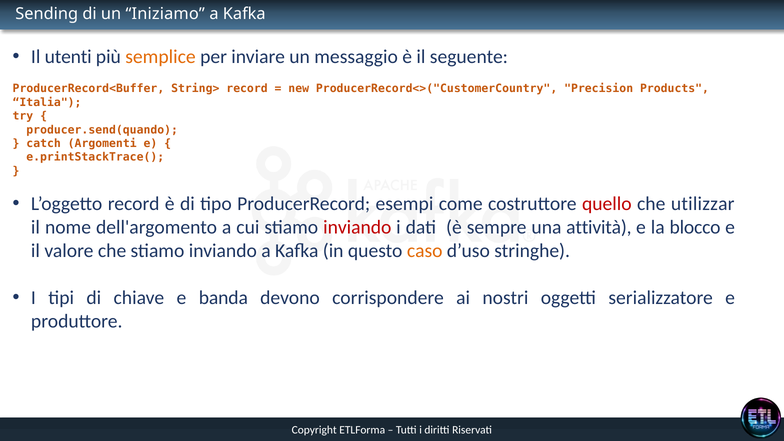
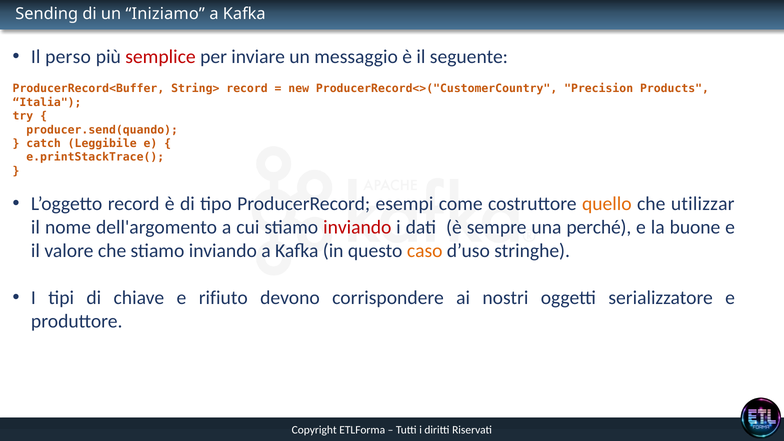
utenti: utenti -> perso
semplice colour: orange -> red
Argomenti: Argomenti -> Leggibile
quello colour: red -> orange
attività: attività -> perché
blocco: blocco -> buone
banda: banda -> rifiuto
